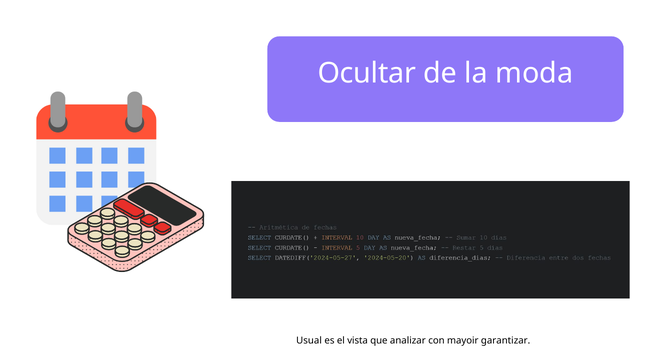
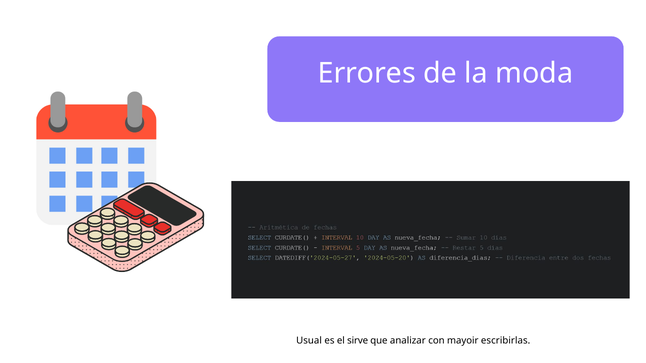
Ocultar: Ocultar -> Errores
vista: vista -> sirve
garantizar: garantizar -> escribirlas
